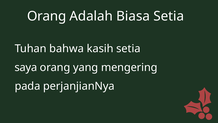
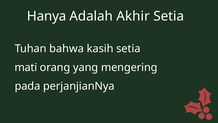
Orang at (47, 16): Orang -> Hanya
Biasa: Biasa -> Akhir
saya: saya -> mati
